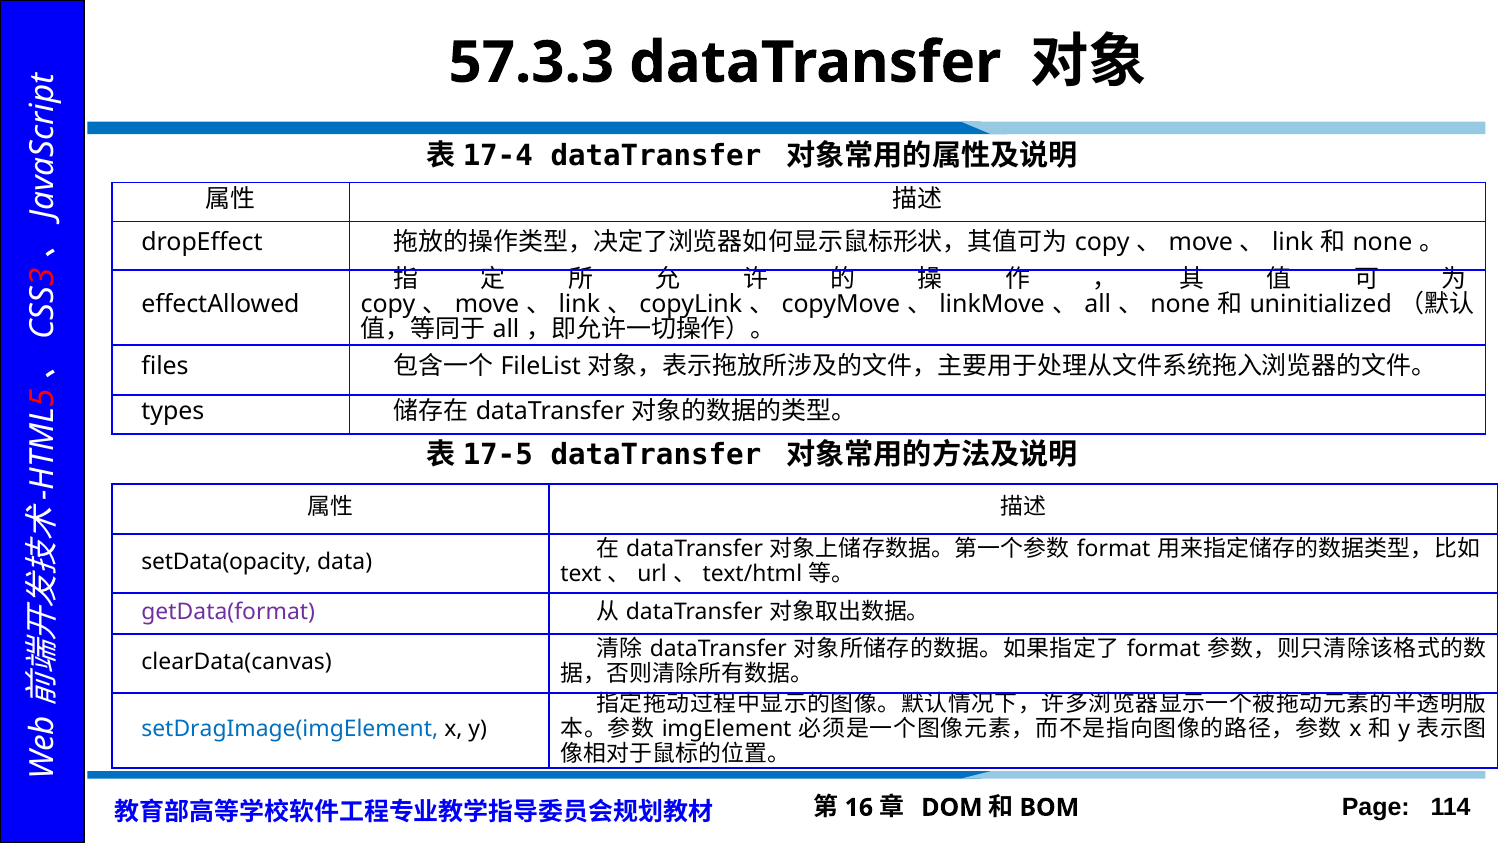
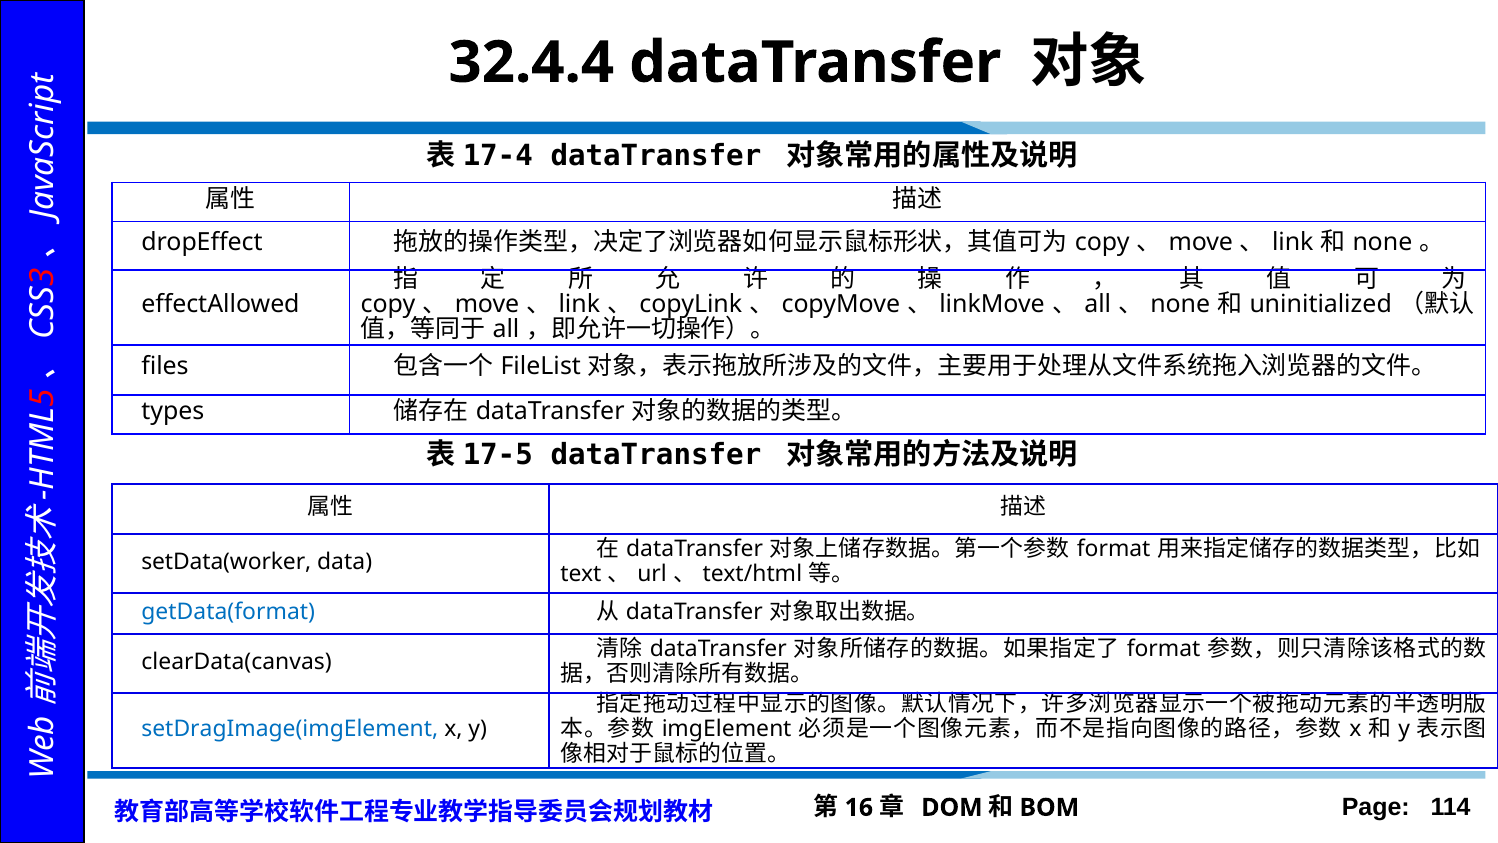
57.3.3: 57.3.3 -> 32.4.4
setData(opacity: setData(opacity -> setData(worker
getData(format colour: purple -> blue
